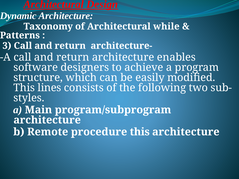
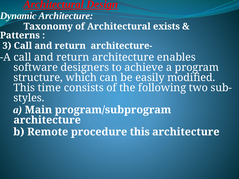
while: while -> exists
lines: lines -> time
